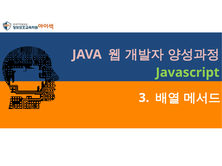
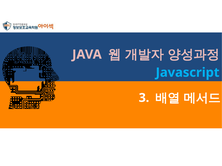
Javascript colour: light green -> light blue
